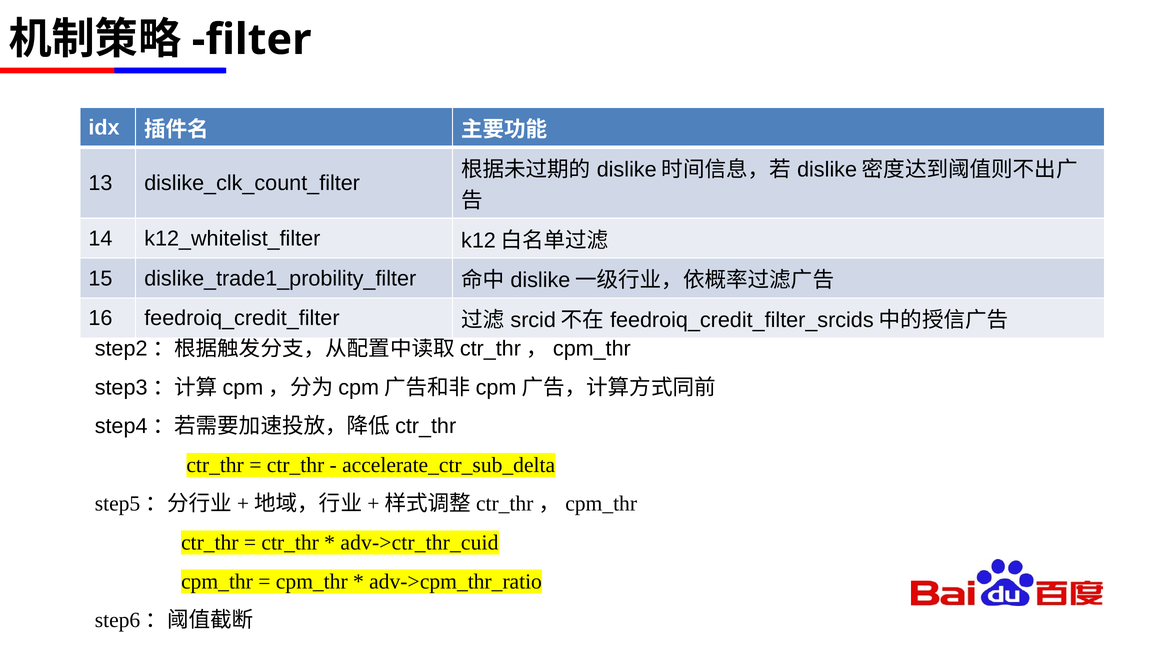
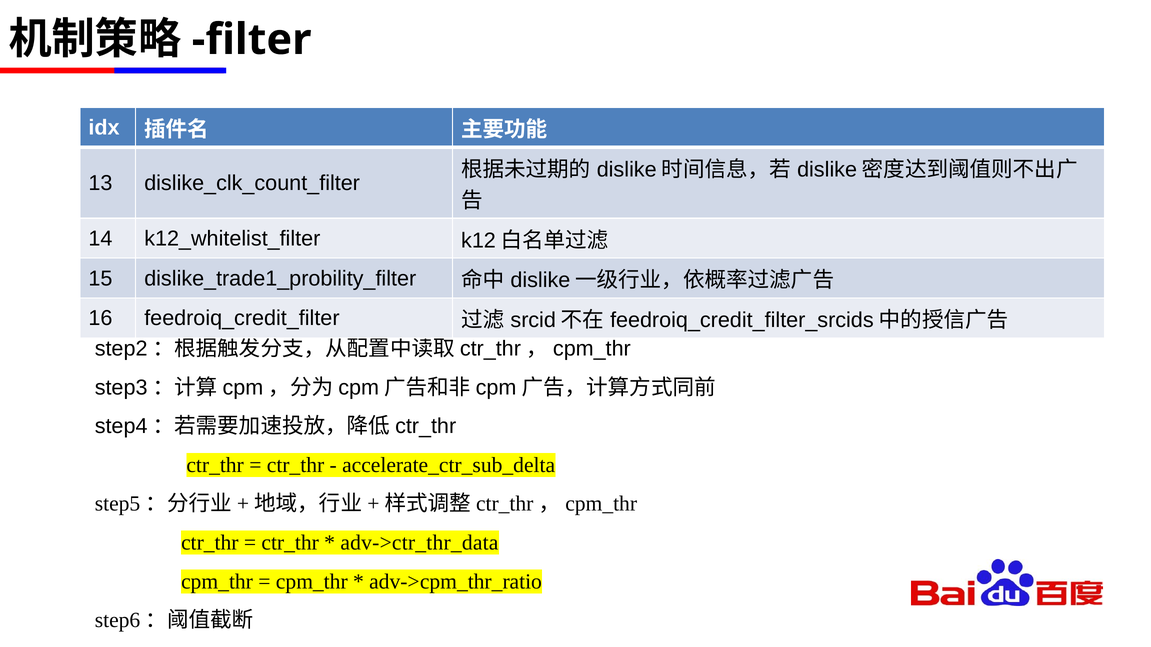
adv->ctr_thr_cuid: adv->ctr_thr_cuid -> adv->ctr_thr_data
